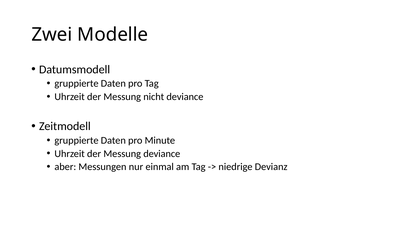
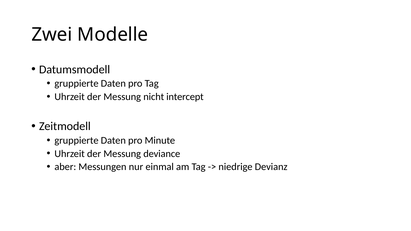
nicht deviance: deviance -> intercept
